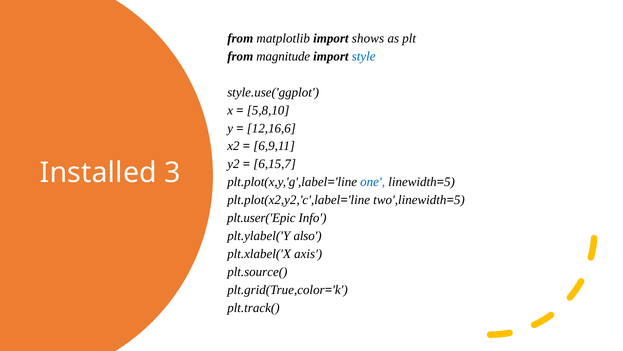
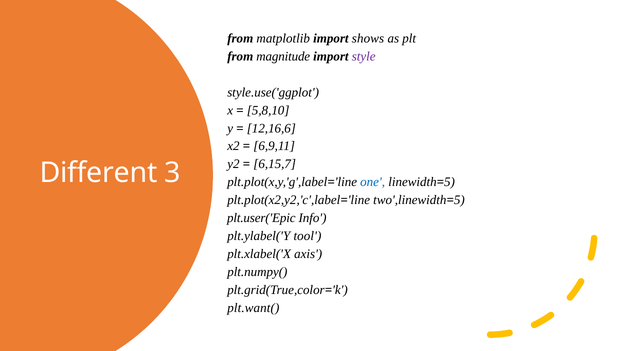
style colour: blue -> purple
Installed: Installed -> Different
also: also -> tool
plt.source(: plt.source( -> plt.numpy(
plt.track(: plt.track( -> plt.want(
